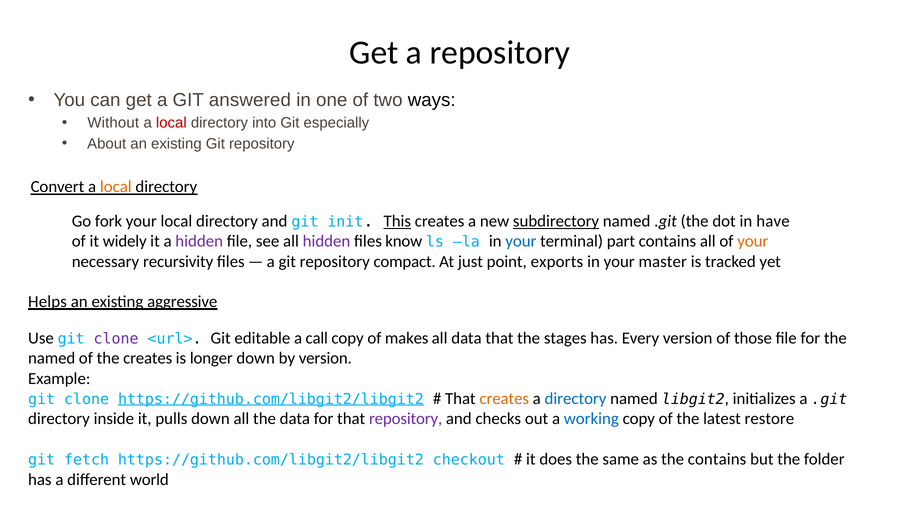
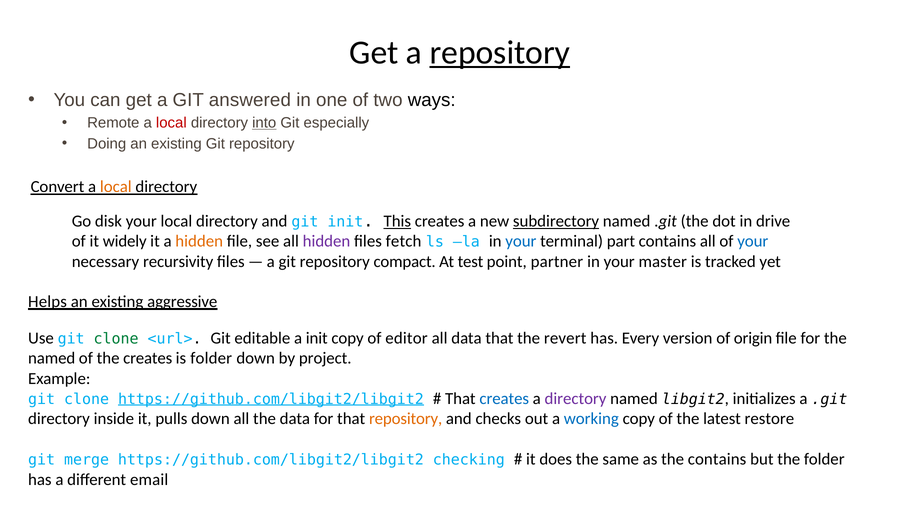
repository at (500, 52) underline: none -> present
Without: Without -> Remote
into underline: none -> present
About: About -> Doing
fork: fork -> disk
have: have -> drive
hidden at (199, 241) colour: purple -> orange
know: know -> fetch
your at (753, 241) colour: orange -> blue
just: just -> test
exports: exports -> partner
clone at (116, 338) colour: purple -> green
a call: call -> init
makes: makes -> editor
stages: stages -> revert
those: those -> origin
is longer: longer -> folder
by version: version -> project
creates at (504, 398) colour: orange -> blue
directory at (576, 398) colour: blue -> purple
repository at (406, 419) colour: purple -> orange
fetch: fetch -> merge
checkout: checkout -> checking
world: world -> email
